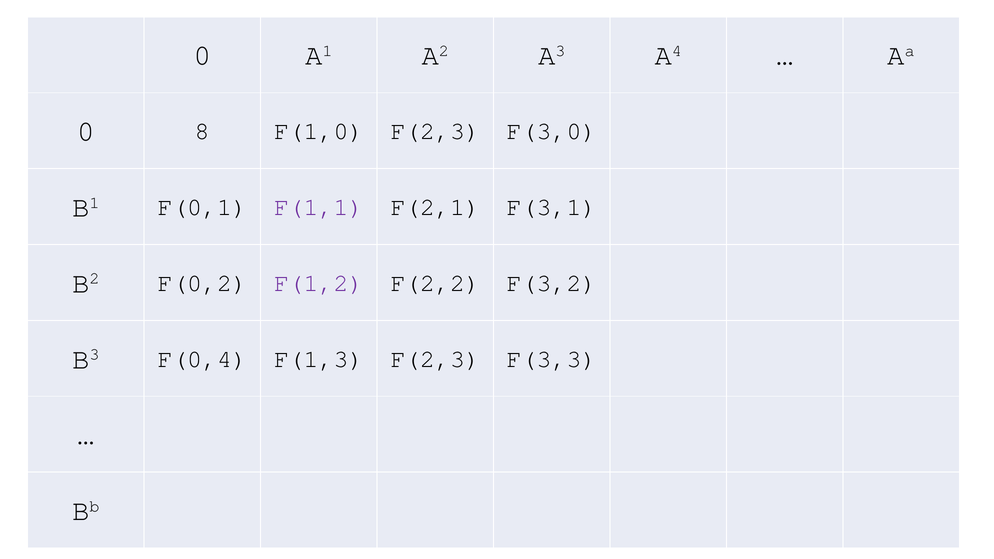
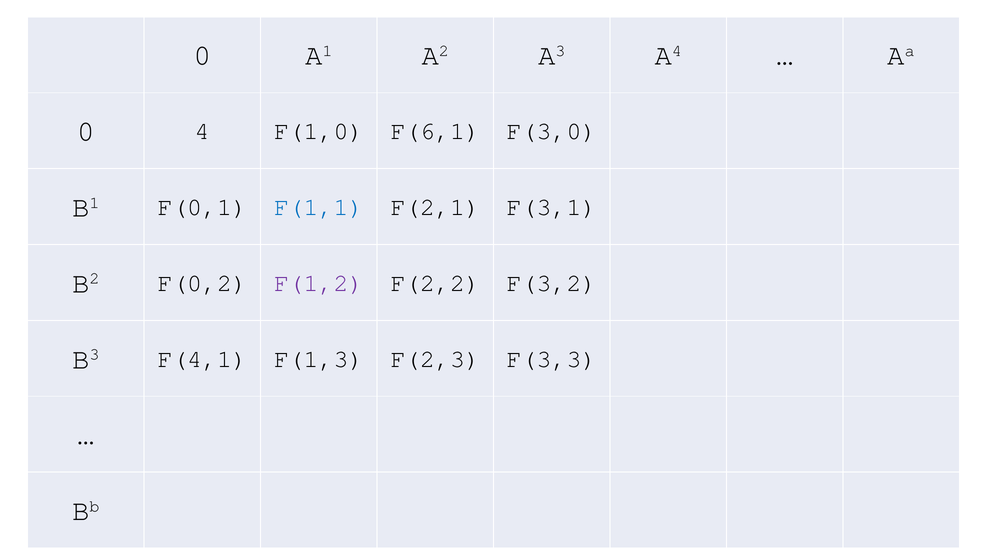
8: 8 -> 4
F(1,0 F(2,3: F(2,3 -> F(6,1
F(1,1 colour: purple -> blue
F(0,4: F(0,4 -> F(4,1
